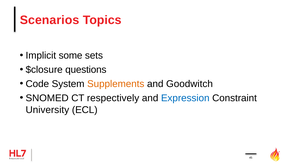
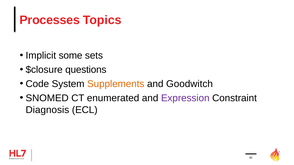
Scenarios: Scenarios -> Processes
respectively: respectively -> enumerated
Expression colour: blue -> purple
University: University -> Diagnosis
